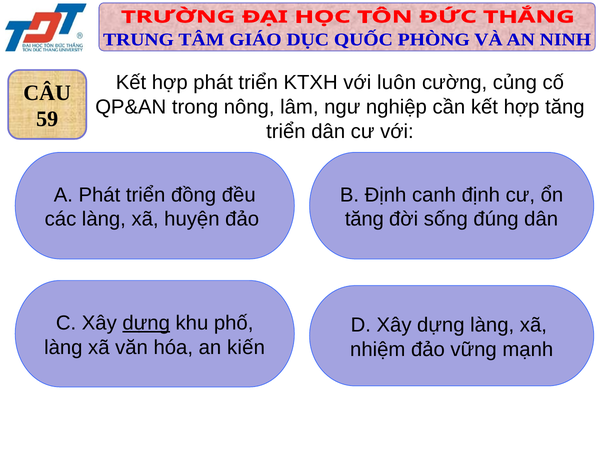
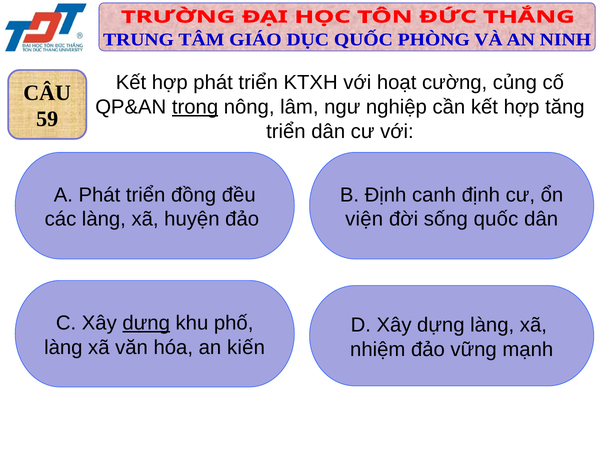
luôn: luôn -> hoạt
trong underline: none -> present
tăng at (364, 219): tăng -> viện
đúng: đúng -> quốc
